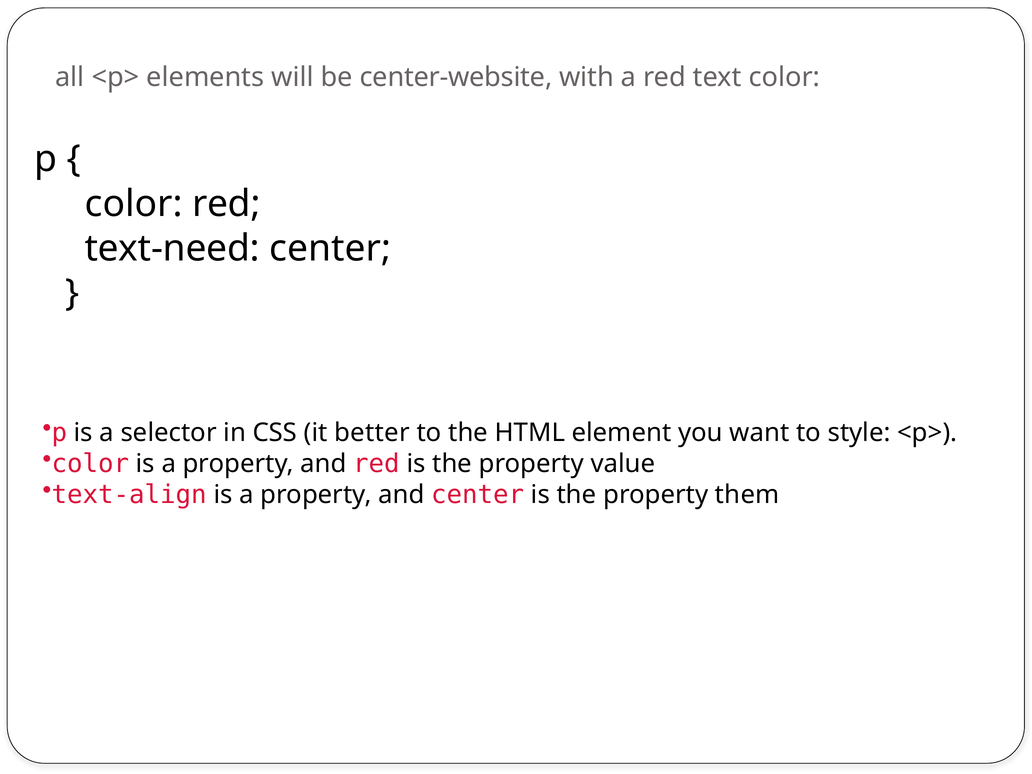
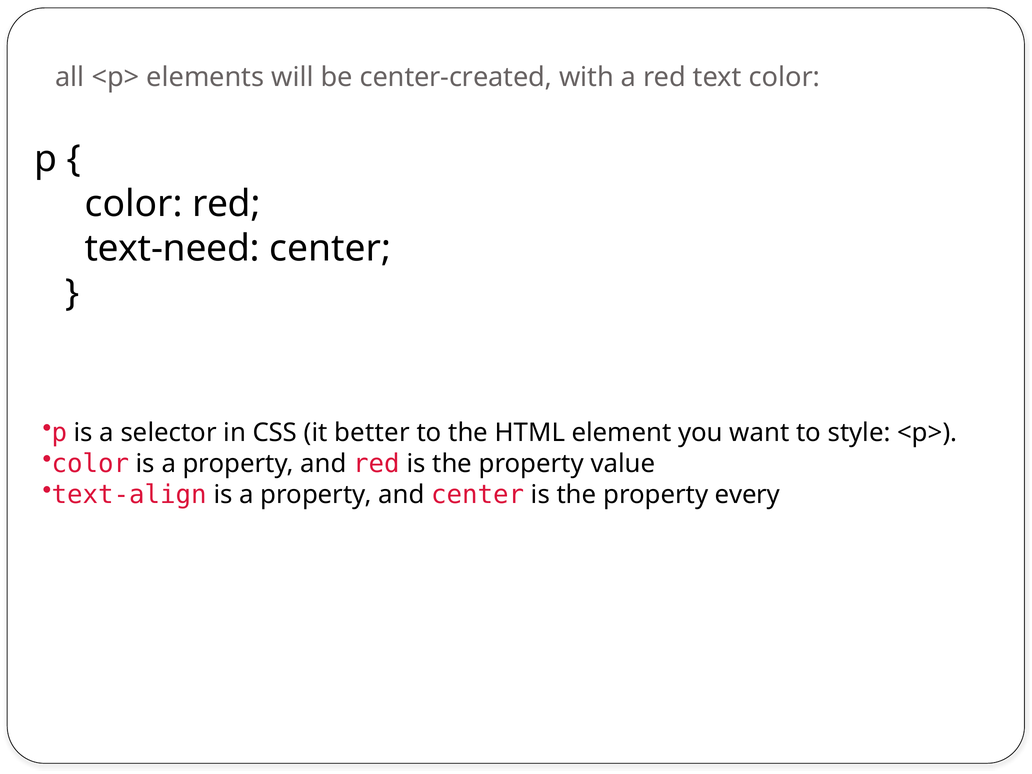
center-website: center-website -> center-created
them: them -> every
